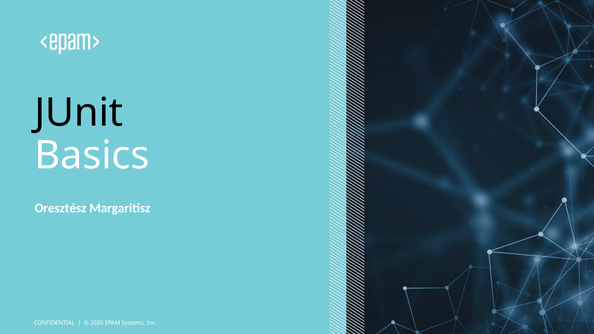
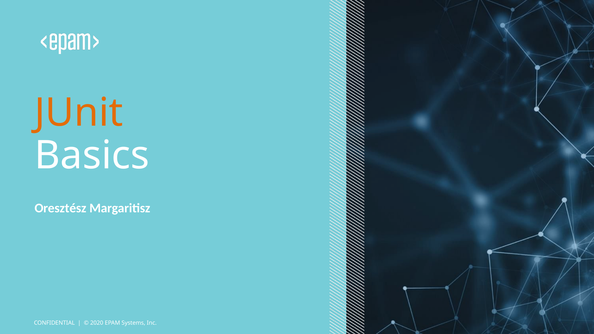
JUnit colour: black -> orange
